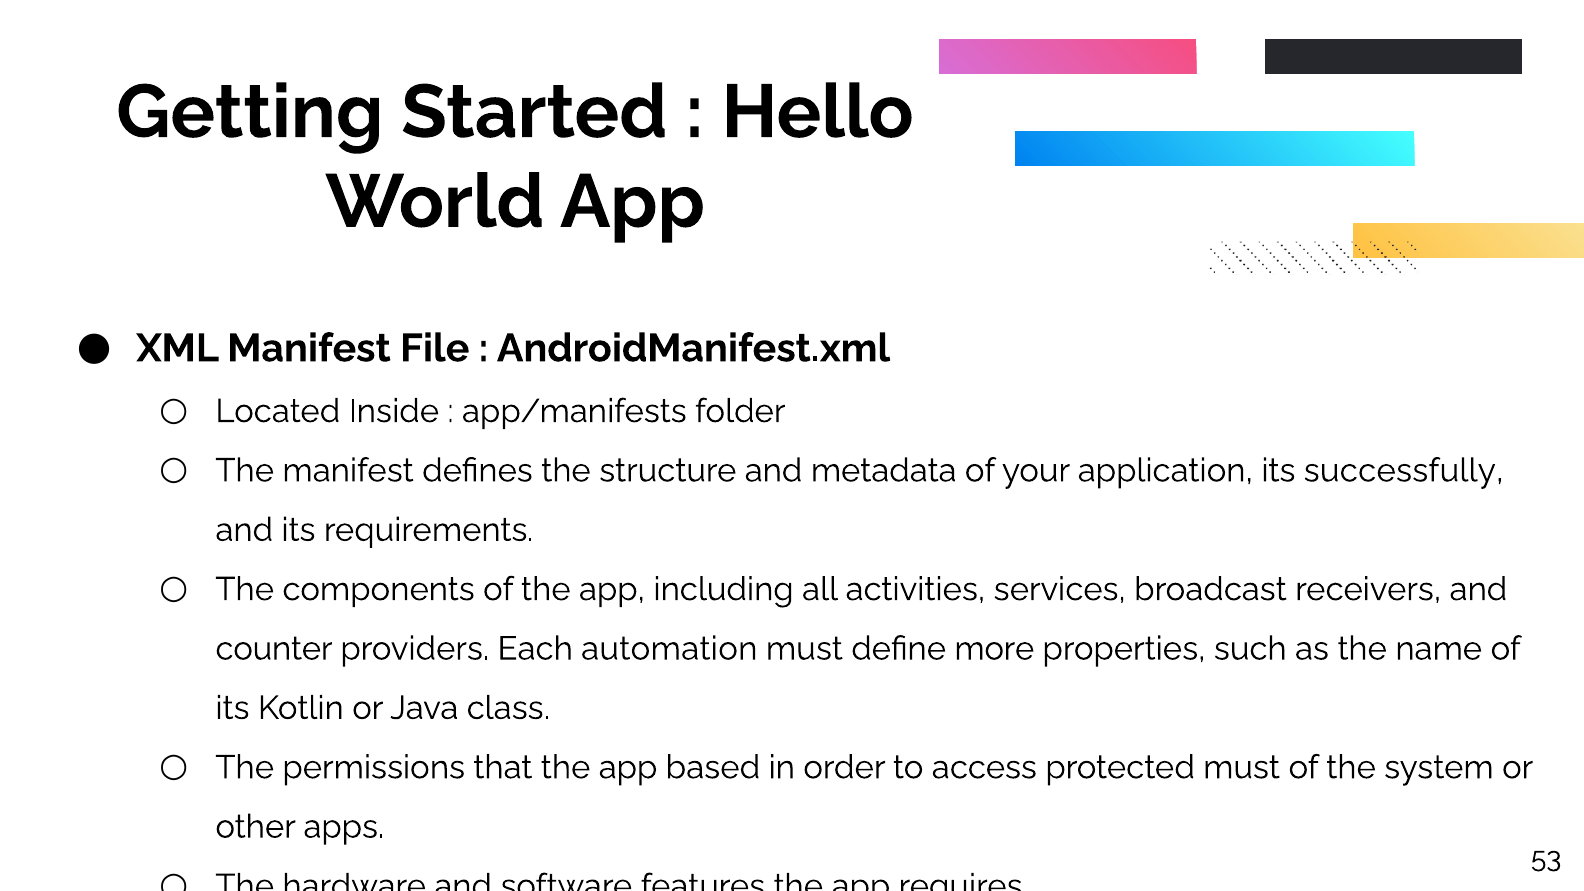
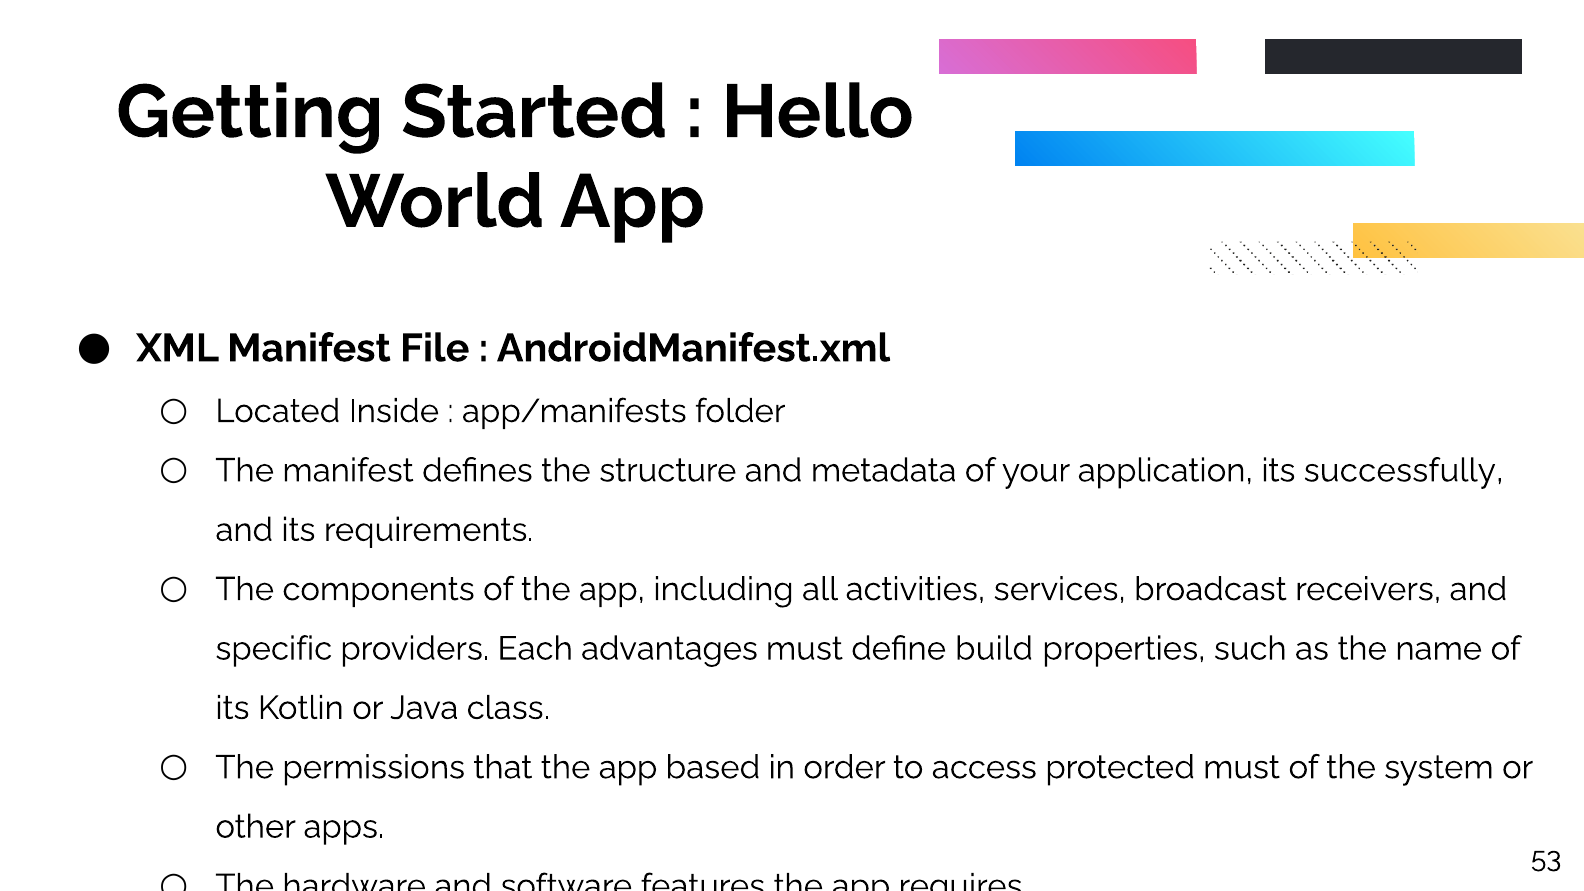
counter: counter -> specific
automation: automation -> advantages
more: more -> build
